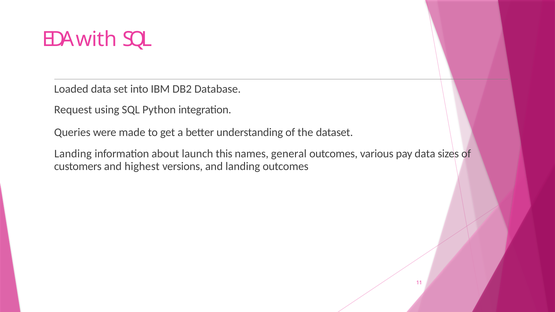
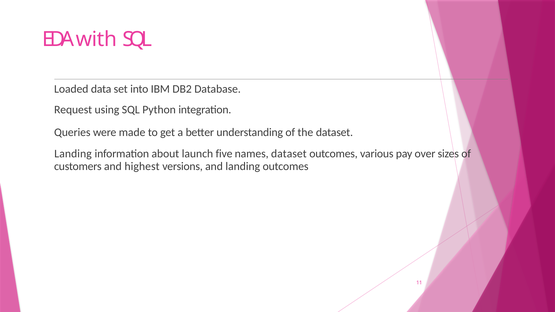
this: this -> five
names general: general -> dataset
pay data: data -> over
